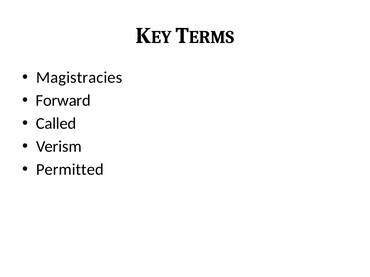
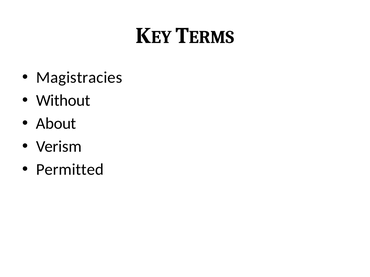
Forward: Forward -> Without
Called: Called -> About
